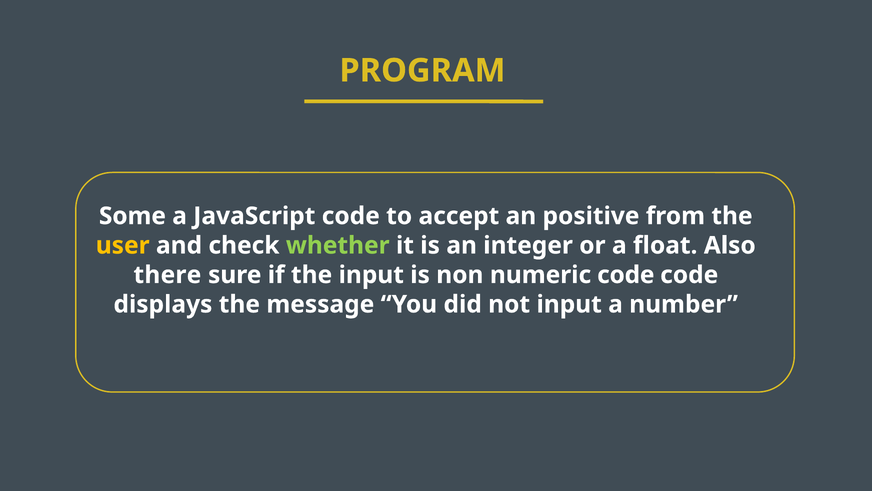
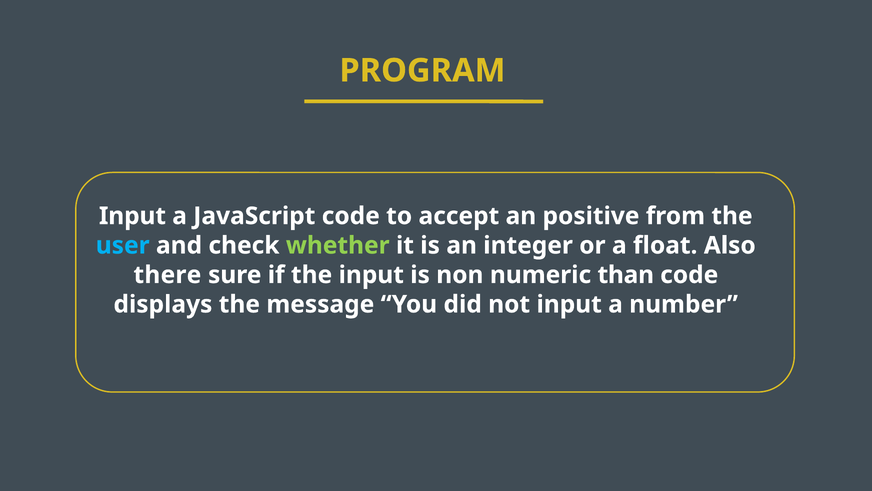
Some at (132, 216): Some -> Input
user colour: yellow -> light blue
numeric code: code -> than
